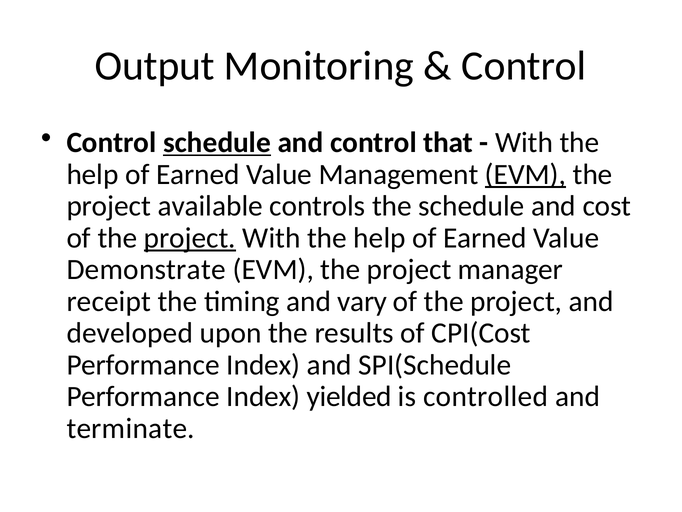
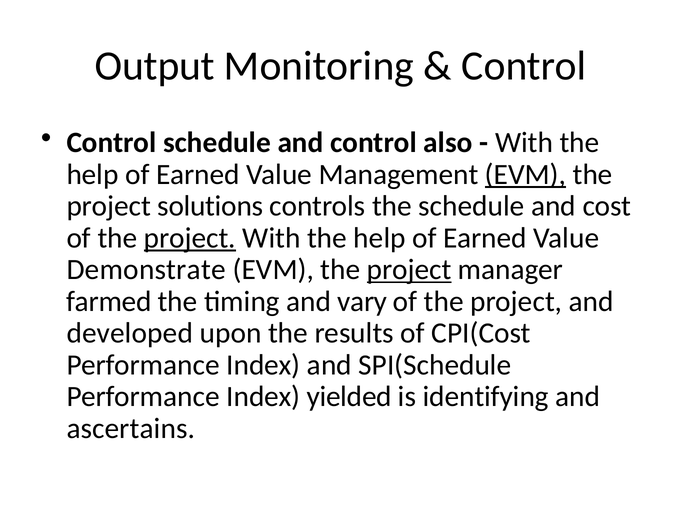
schedule at (217, 142) underline: present -> none
that: that -> also
available: available -> solutions
project at (409, 269) underline: none -> present
receipt: receipt -> farmed
controlled: controlled -> identifying
terminate: terminate -> ascertains
